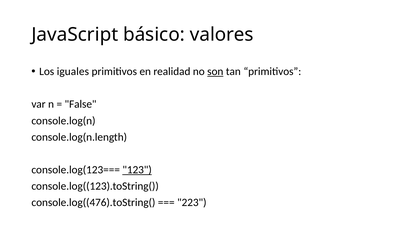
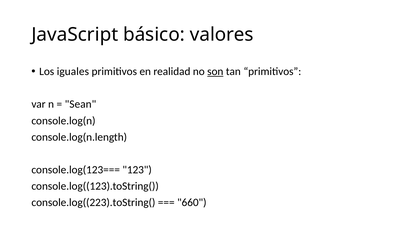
False: False -> Sean
123 underline: present -> none
console.log((476).toString(: console.log((476).toString( -> console.log((223).toString(
223: 223 -> 660
